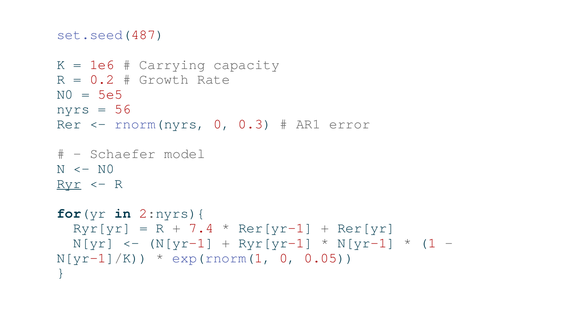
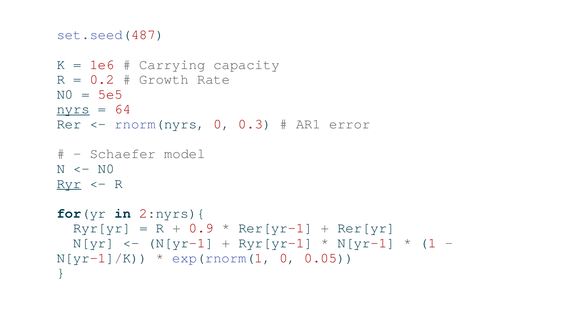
nyrs underline: none -> present
56: 56 -> 64
7.4: 7.4 -> 0.9
